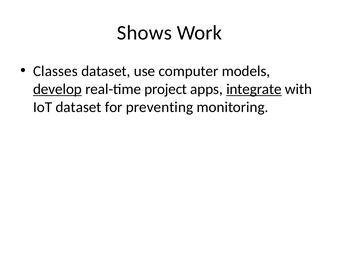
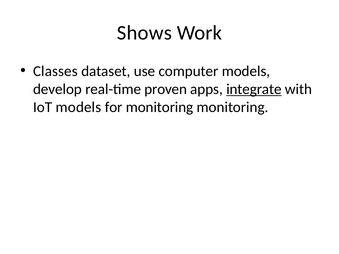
develop underline: present -> none
project: project -> proven
IoT dataset: dataset -> models
for preventing: preventing -> monitoring
